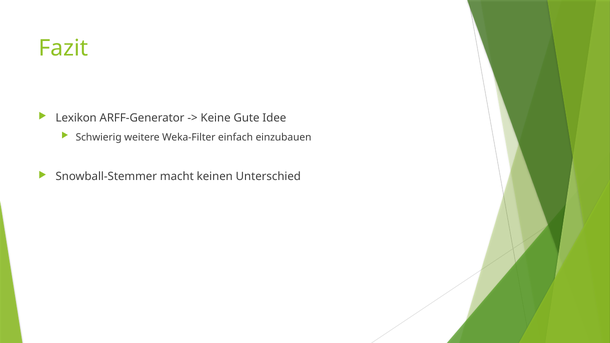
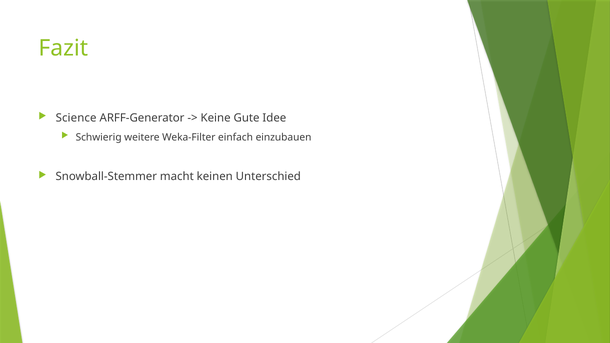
Lexikon: Lexikon -> Science
